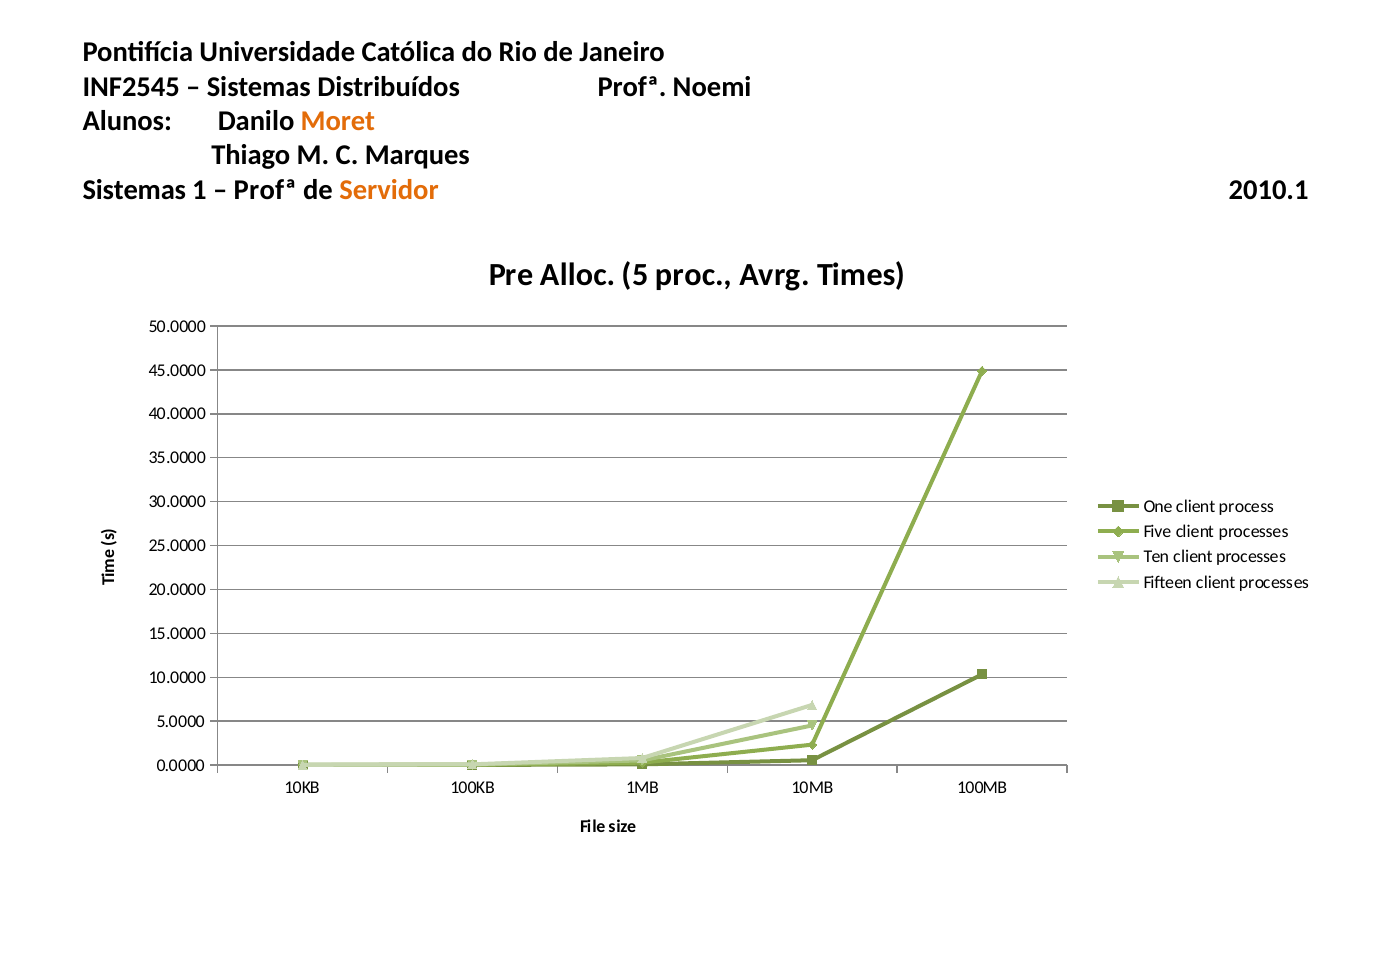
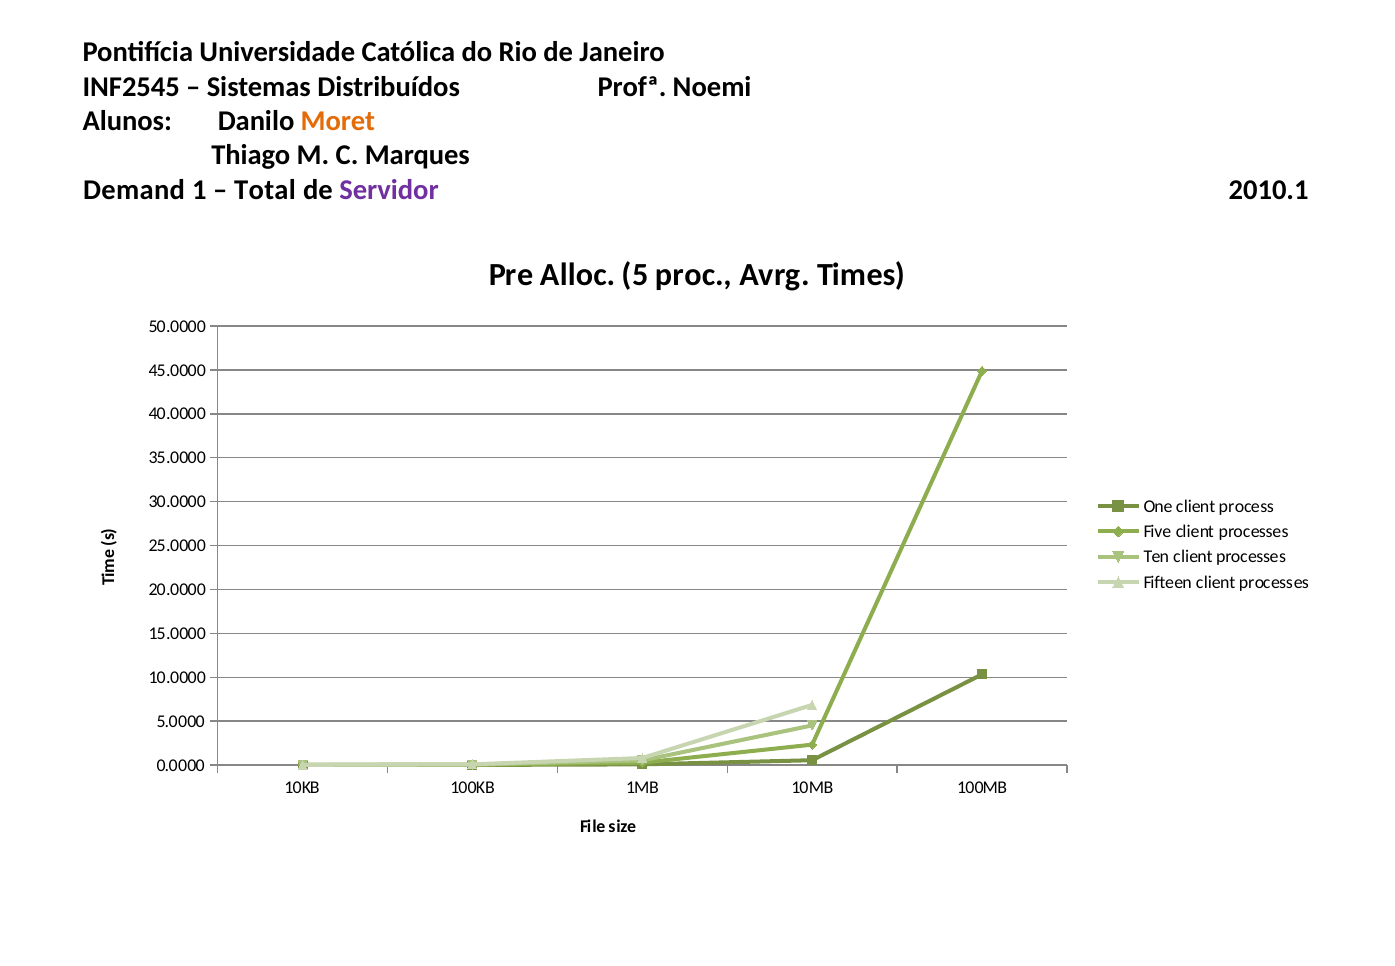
Sistemas at (134, 190): Sistemas -> Demand
Profª at (265, 190): Profª -> Total
Servidor colour: orange -> purple
